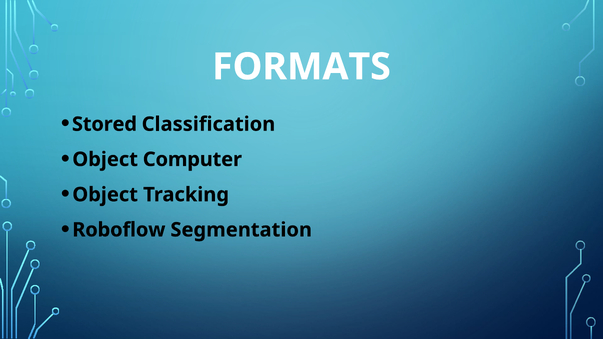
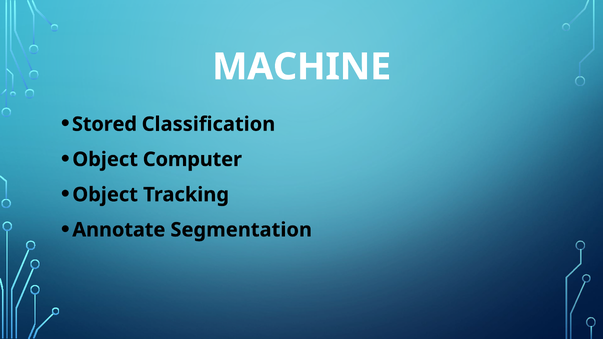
FORMATS: FORMATS -> MACHINE
Roboflow: Roboflow -> Annotate
